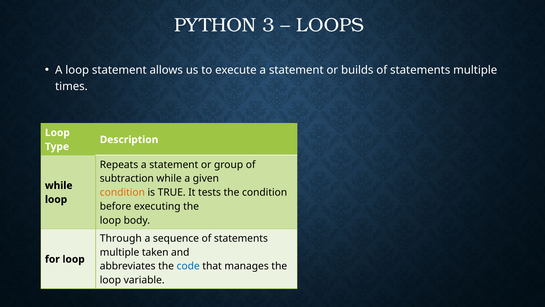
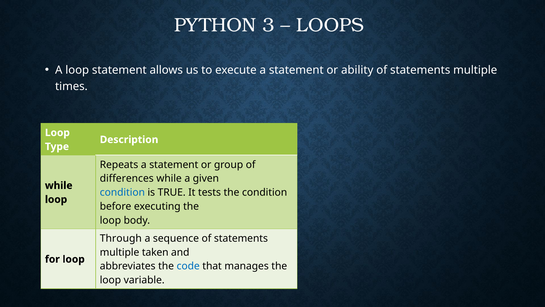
builds: builds -> ability
subtraction: subtraction -> differences
condition at (122, 192) colour: orange -> blue
